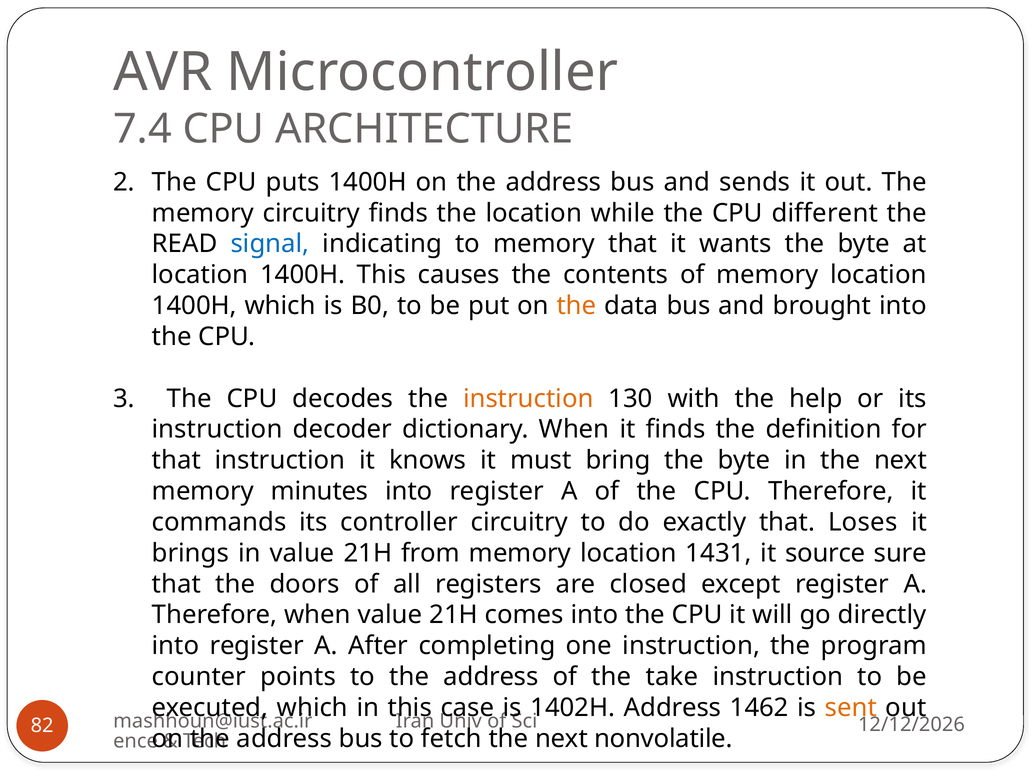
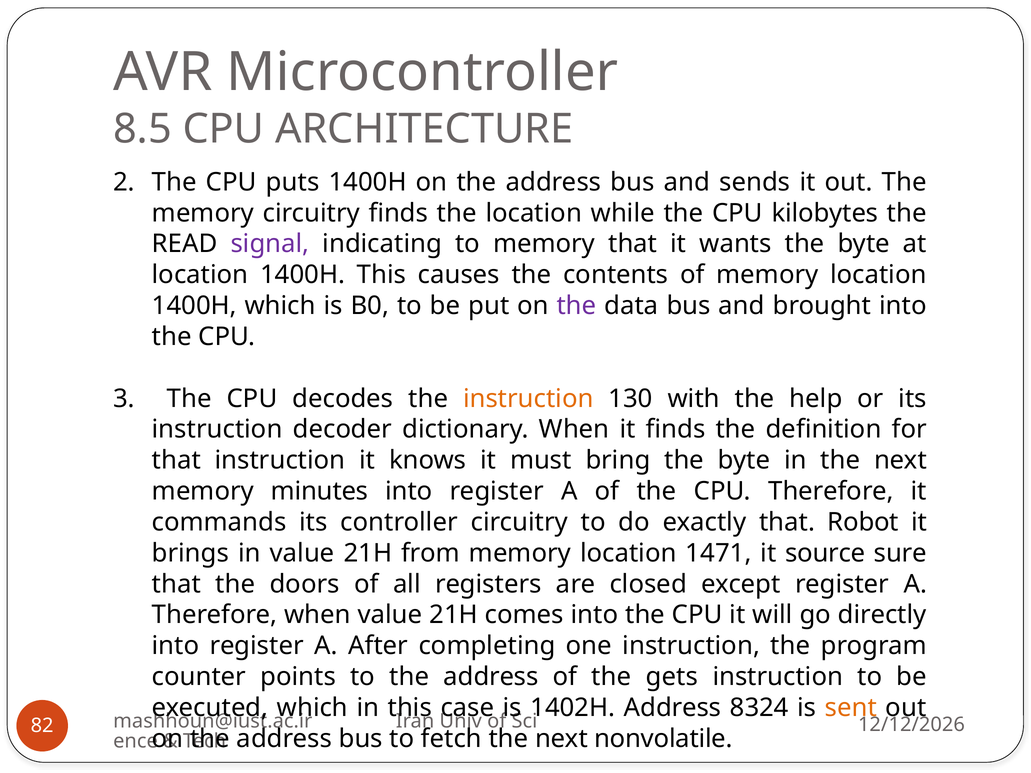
7.4: 7.4 -> 8.5
different: different -> kilobytes
signal colour: blue -> purple
the at (577, 306) colour: orange -> purple
Loses: Loses -> Robot
1431: 1431 -> 1471
take: take -> gets
1462: 1462 -> 8324
